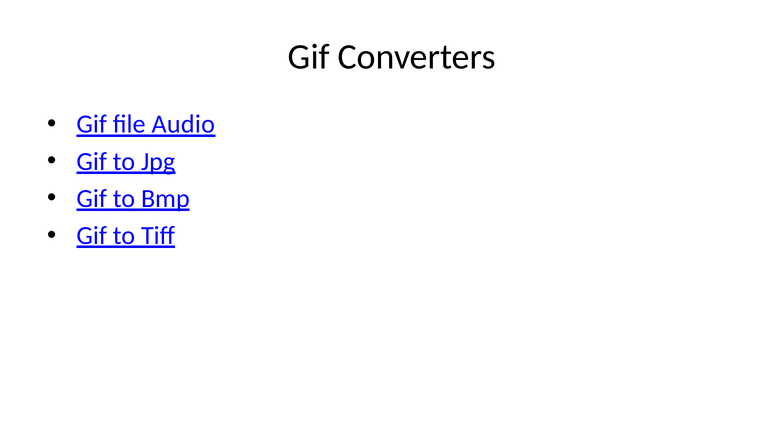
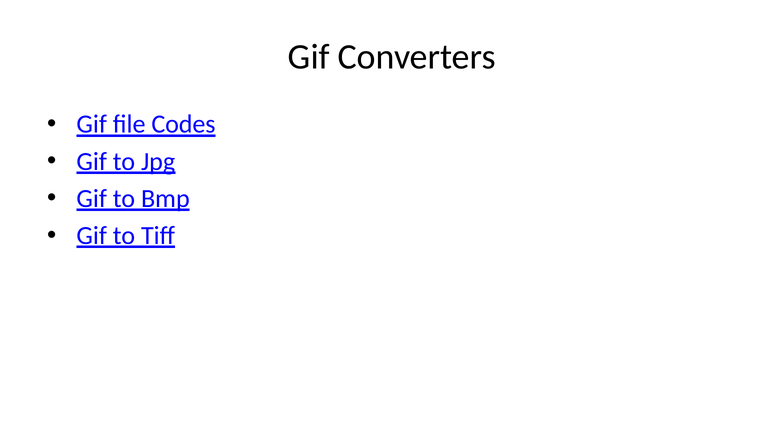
Audio: Audio -> Codes
